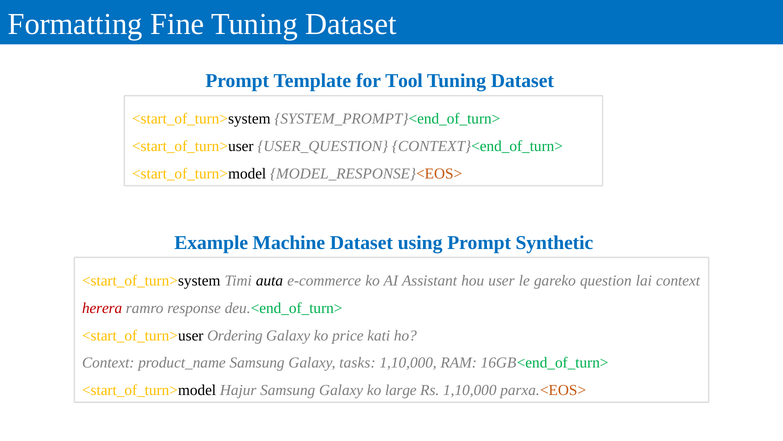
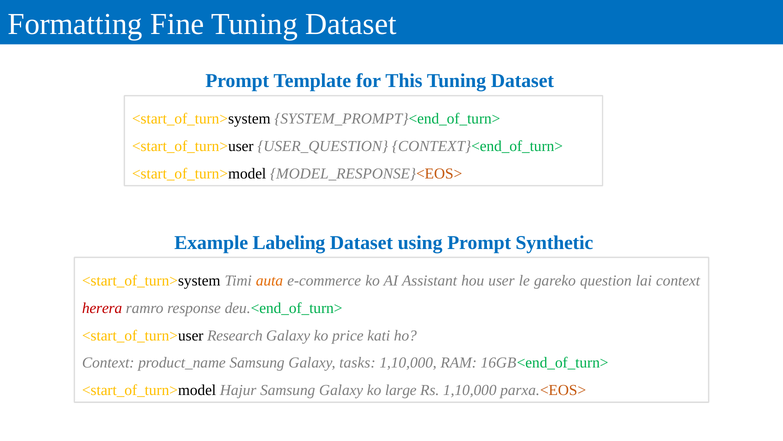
Tool: Tool -> This
Machine: Machine -> Labeling
auta colour: black -> orange
Ordering: Ordering -> Research
